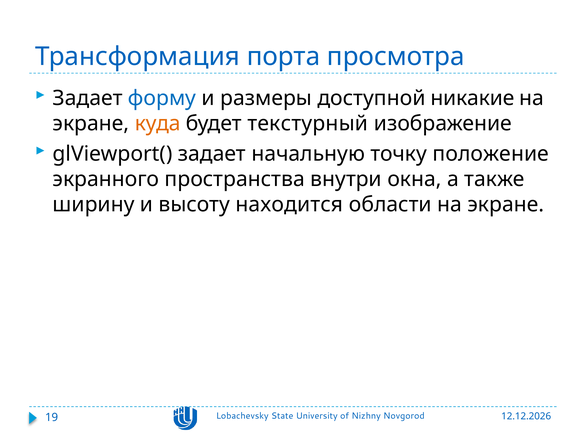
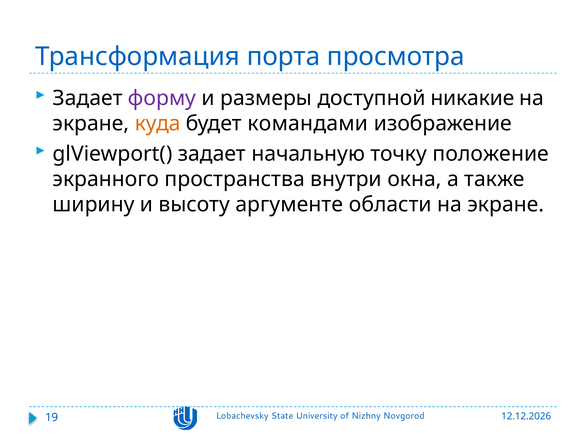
форму colour: blue -> purple
текстурный: текстурный -> командами
находится: находится -> аргументе
